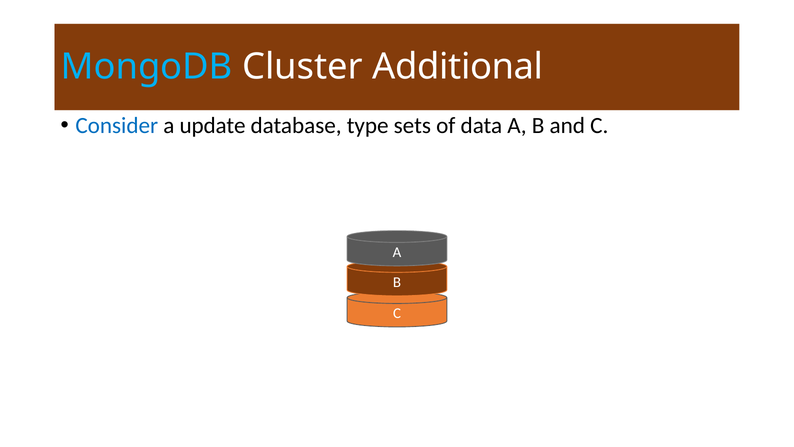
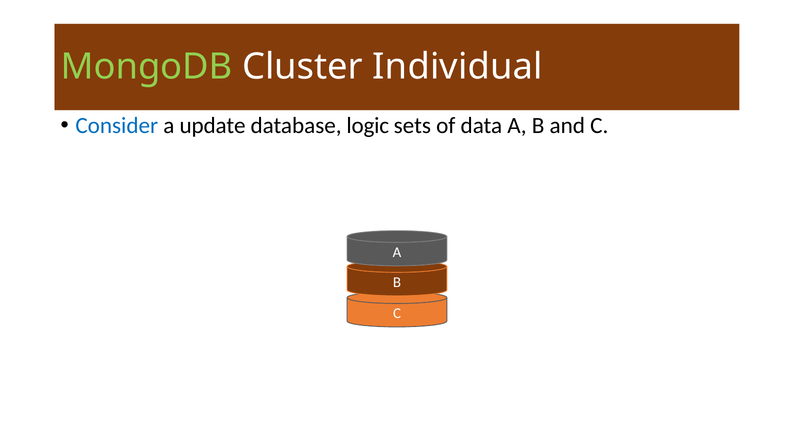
MongoDB colour: light blue -> light green
Additional: Additional -> Individual
type: type -> logic
